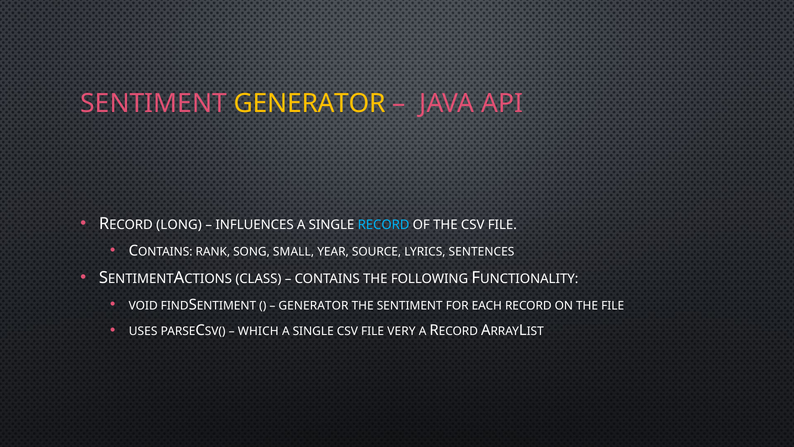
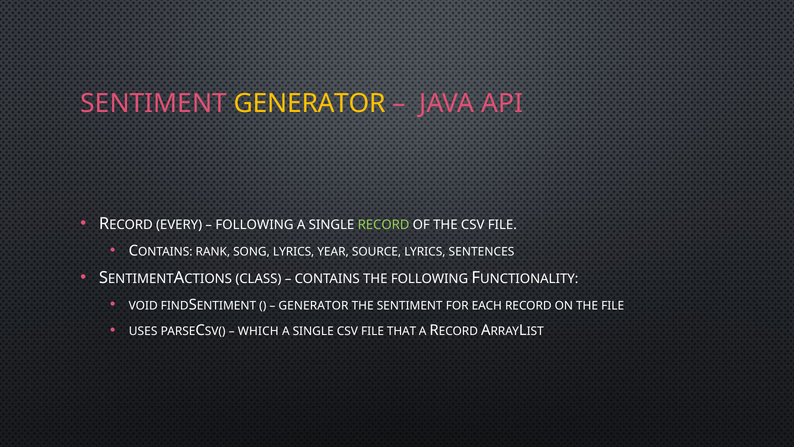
LONG: LONG -> EVERY
INFLUENCES at (255, 225): INFLUENCES -> FOLLOWING
RECORD at (384, 225) colour: light blue -> light green
SONG SMALL: SMALL -> LYRICS
VERY: VERY -> THAT
